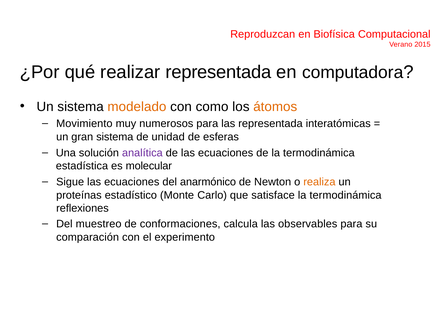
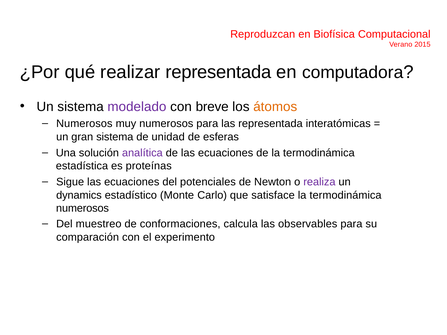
modelado colour: orange -> purple
como: como -> breve
Movimiento at (84, 124): Movimiento -> Numerosos
molecular: molecular -> proteínas
anarmónico: anarmónico -> potenciales
realiza colour: orange -> purple
proteínas: proteínas -> dynamics
reflexiones at (82, 209): reflexiones -> numerosos
